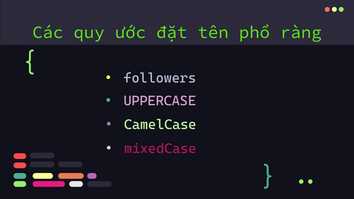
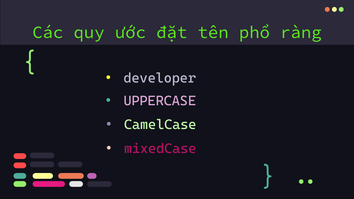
followers: followers -> developer
